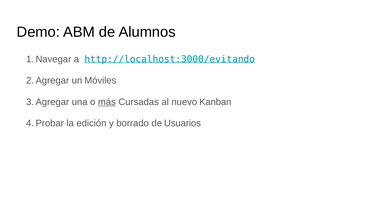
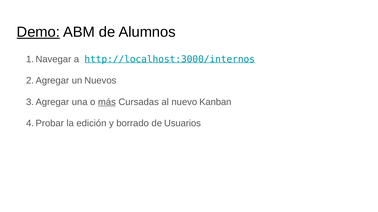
Demo underline: none -> present
http://localhost:3000/evitando: http://localhost:3000/evitando -> http://localhost:3000/internos
Móviles: Móviles -> Nuevos
